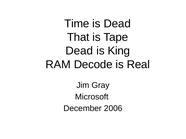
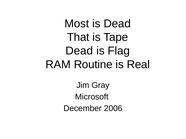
Time: Time -> Most
King: King -> Flag
Decode: Decode -> Routine
